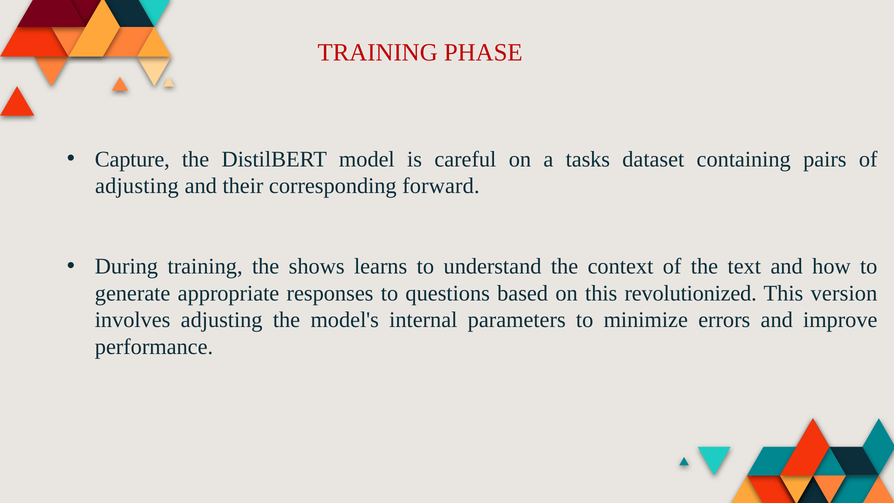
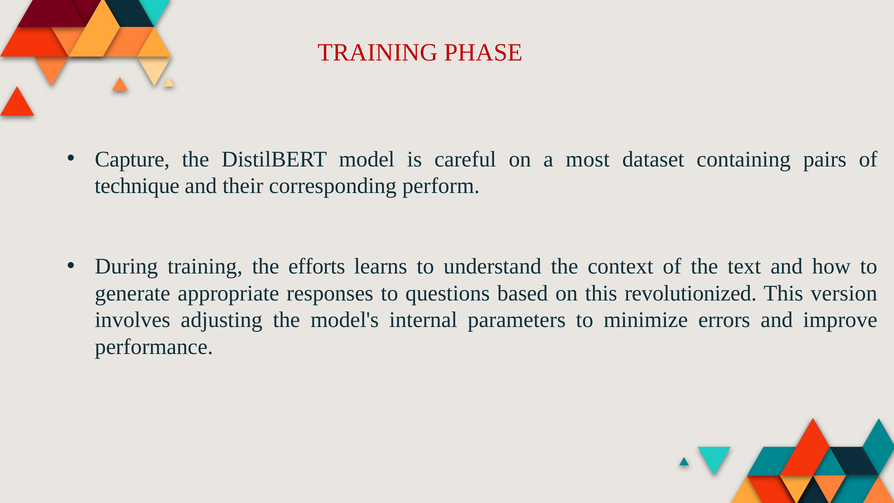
tasks: tasks -> most
adjusting at (137, 186): adjusting -> technique
forward: forward -> perform
shows: shows -> efforts
